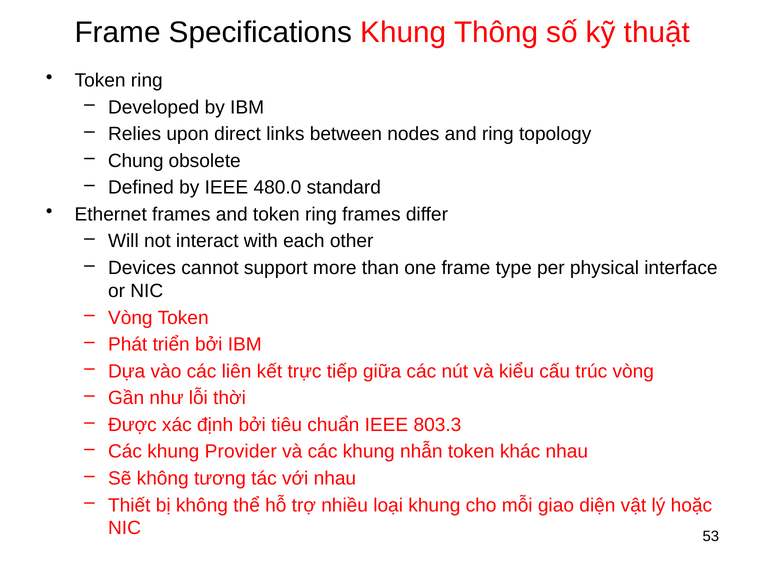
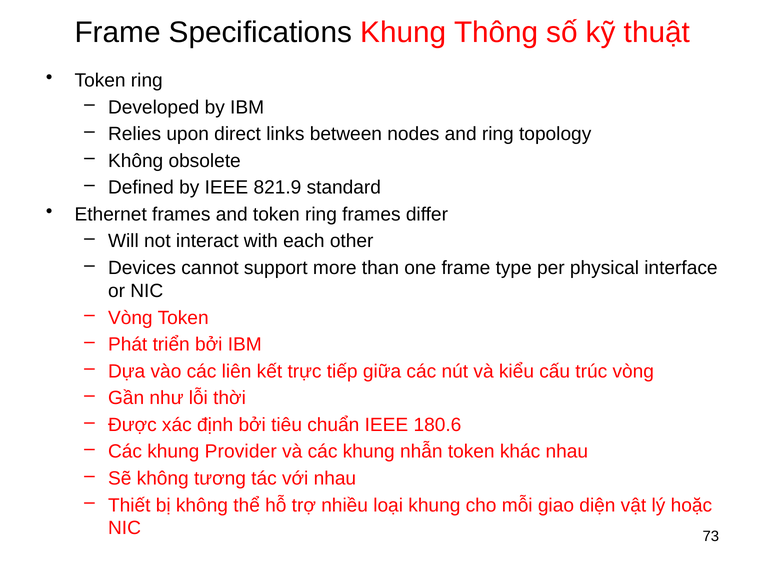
Chung at (136, 161): Chung -> Không
480.0: 480.0 -> 821.9
803.3: 803.3 -> 180.6
53: 53 -> 73
